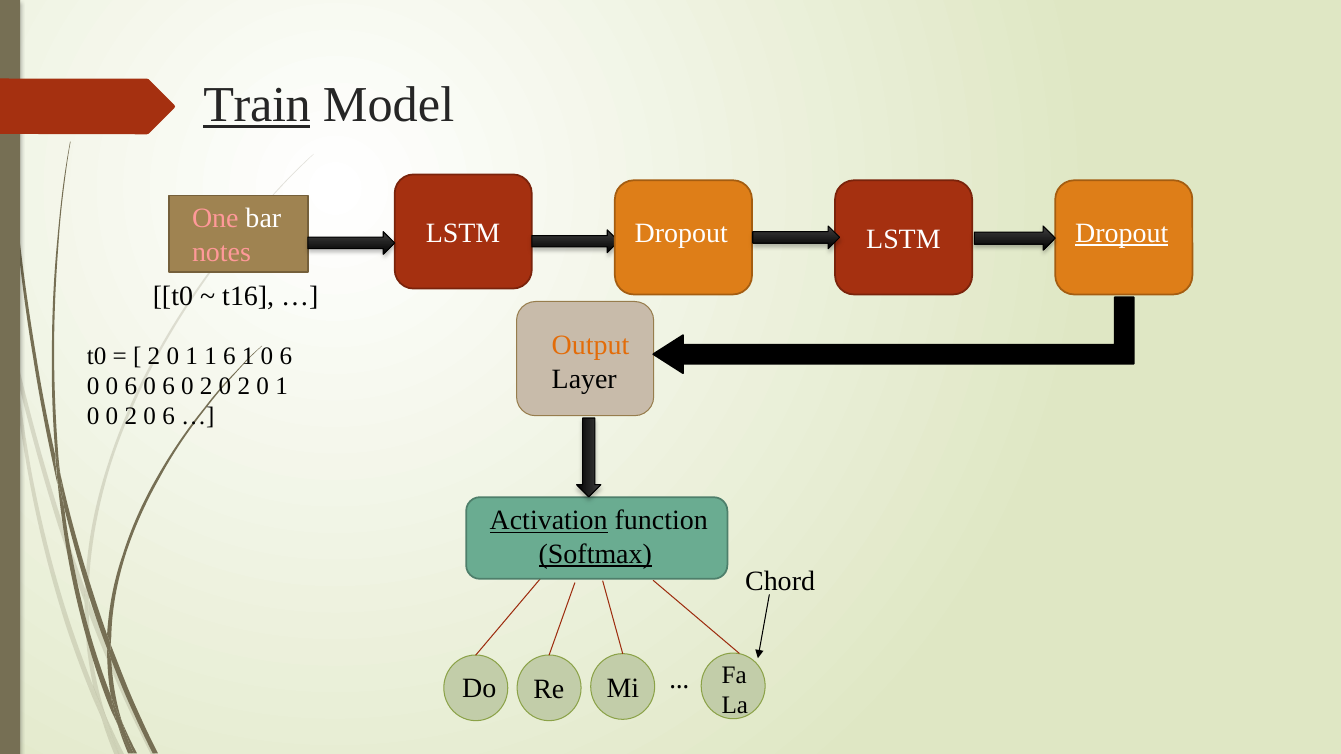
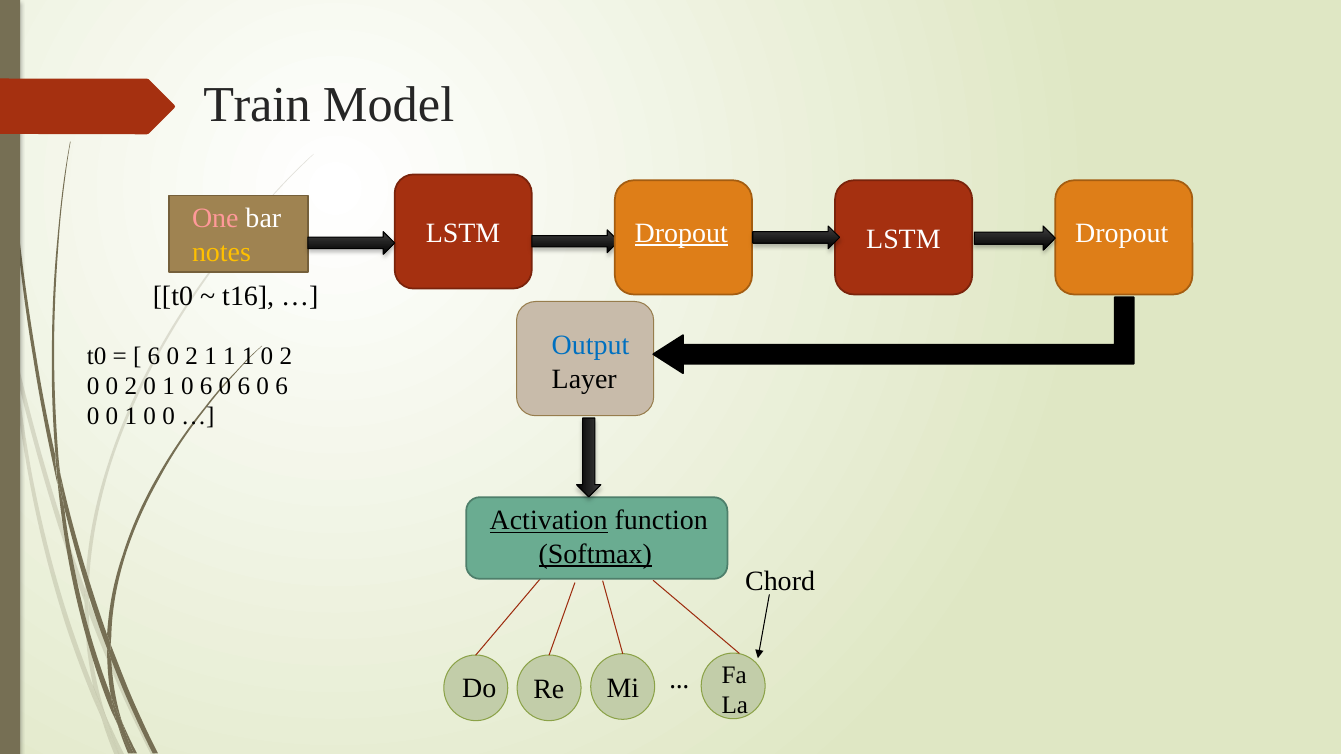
Train underline: present -> none
Dropout at (681, 233) underline: none -> present
Dropout at (1122, 233) underline: present -> none
notes colour: pink -> yellow
Output colour: orange -> blue
2 at (154, 356): 2 -> 6
1 at (192, 356): 1 -> 2
6 at (229, 356): 6 -> 1
1 0 6: 6 -> 2
0 0 6: 6 -> 2
6 at (169, 386): 6 -> 1
2 at (206, 386): 2 -> 6
2 at (244, 386): 2 -> 6
1 at (282, 386): 1 -> 6
0 0 2: 2 -> 1
6 at (169, 416): 6 -> 0
